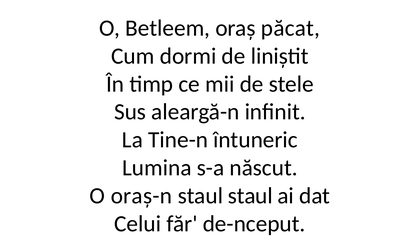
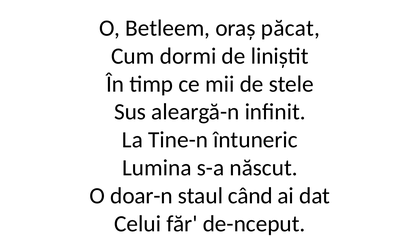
oraș-n: oraș-n -> doar-n
staul staul: staul -> când
